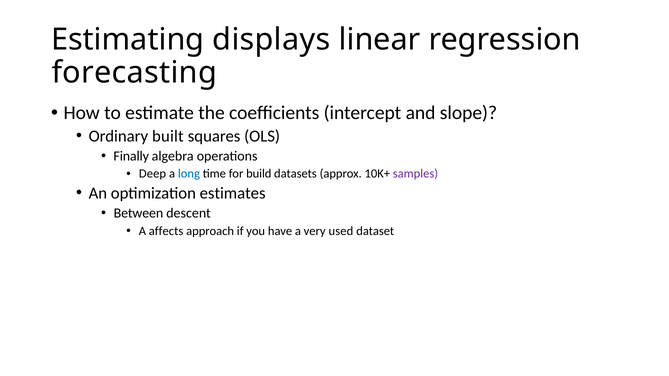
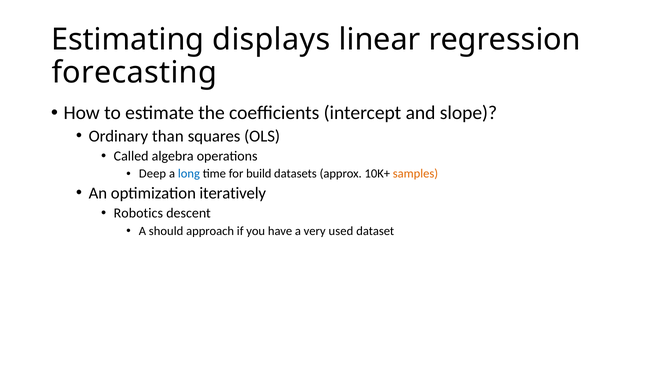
built: built -> than
Finally: Finally -> Called
samples colour: purple -> orange
estimates: estimates -> iteratively
Between: Between -> Robotics
affects: affects -> should
